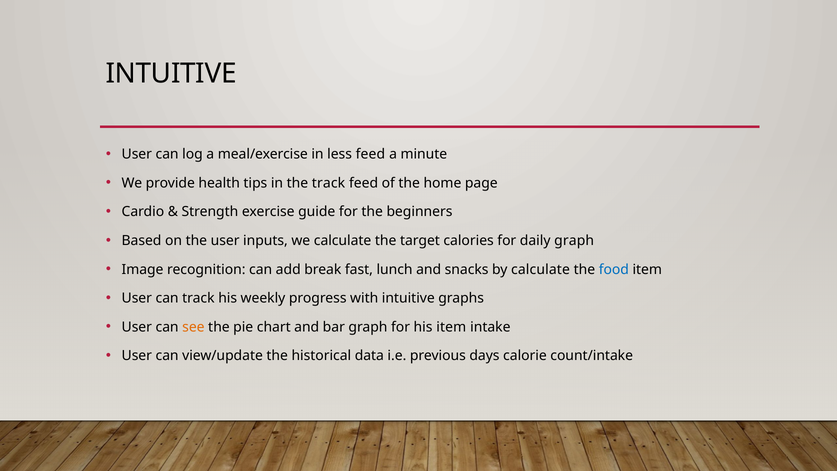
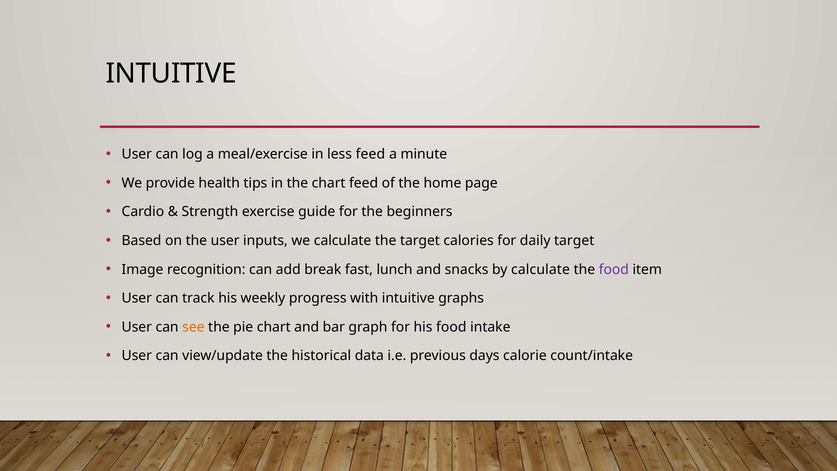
the track: track -> chart
daily graph: graph -> target
food at (614, 269) colour: blue -> purple
his item: item -> food
